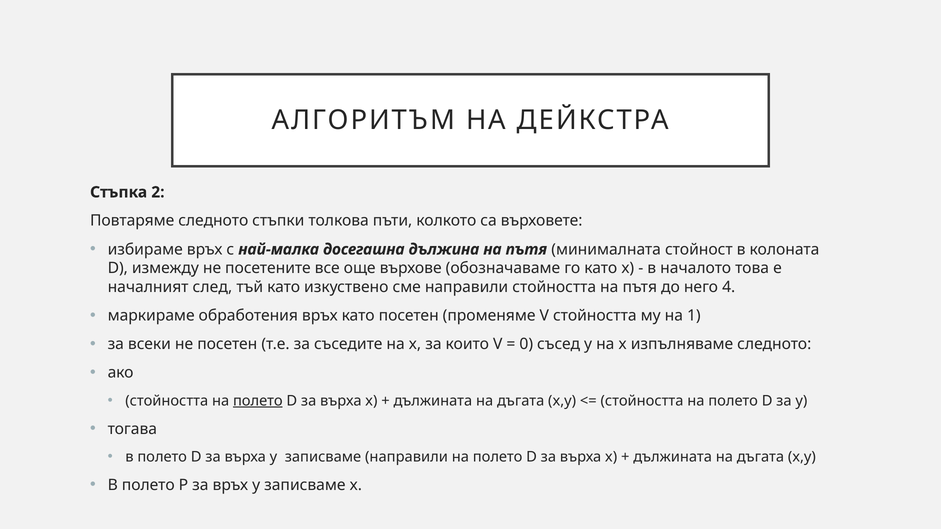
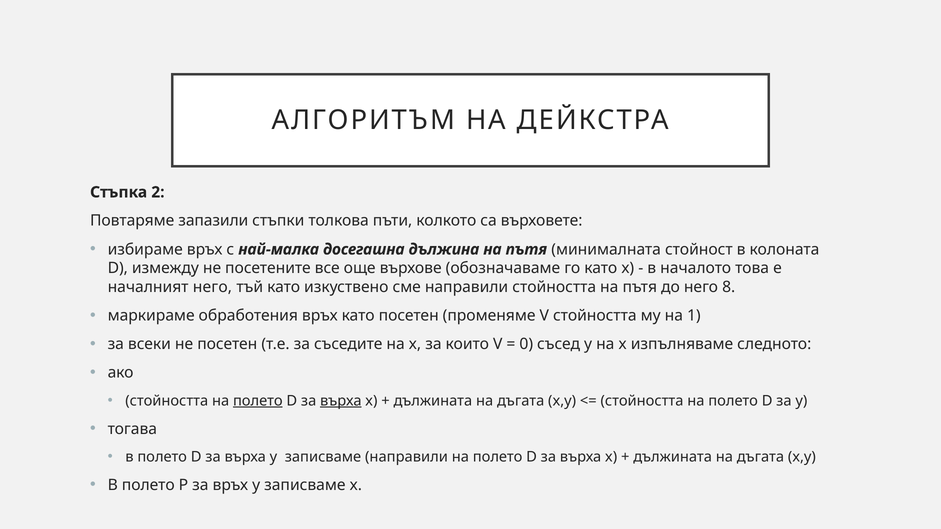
Повтаряме следното: следното -> запазили
началният след: след -> него
4: 4 -> 8
върха at (341, 401) underline: none -> present
